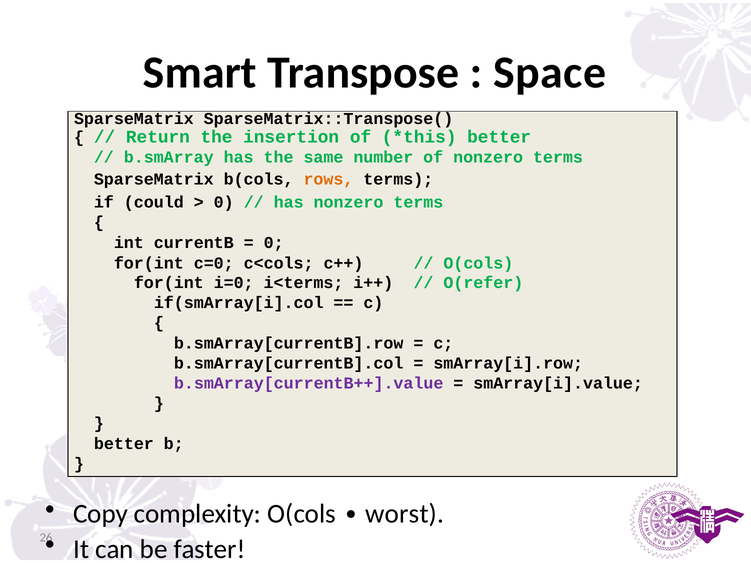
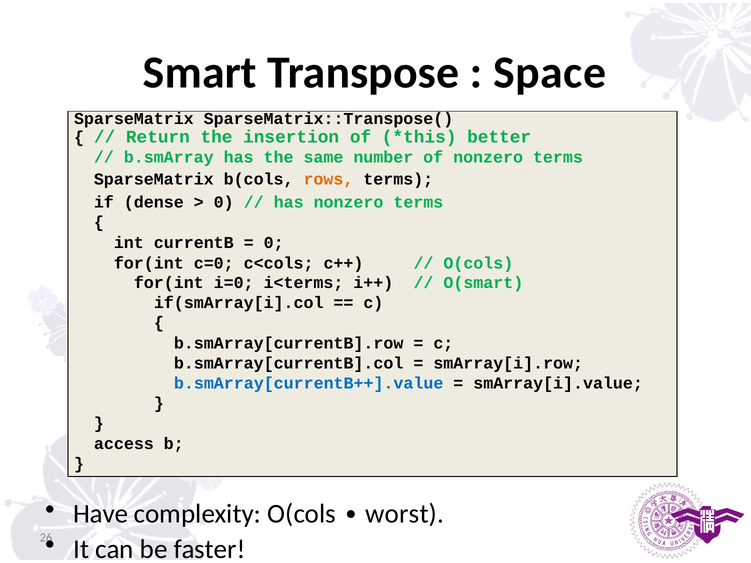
could: could -> dense
O(refer: O(refer -> O(smart
b.smArray[currentB++].value colour: purple -> blue
better at (124, 444): better -> access
Copy: Copy -> Have
